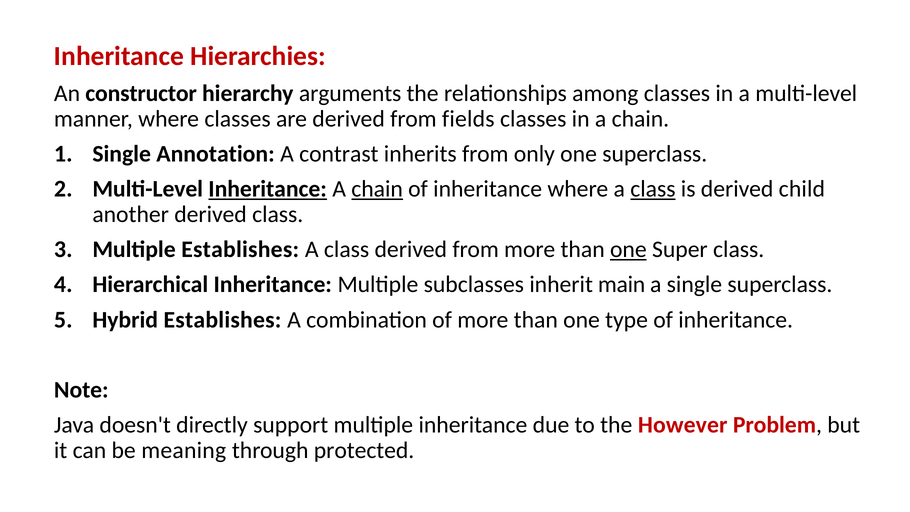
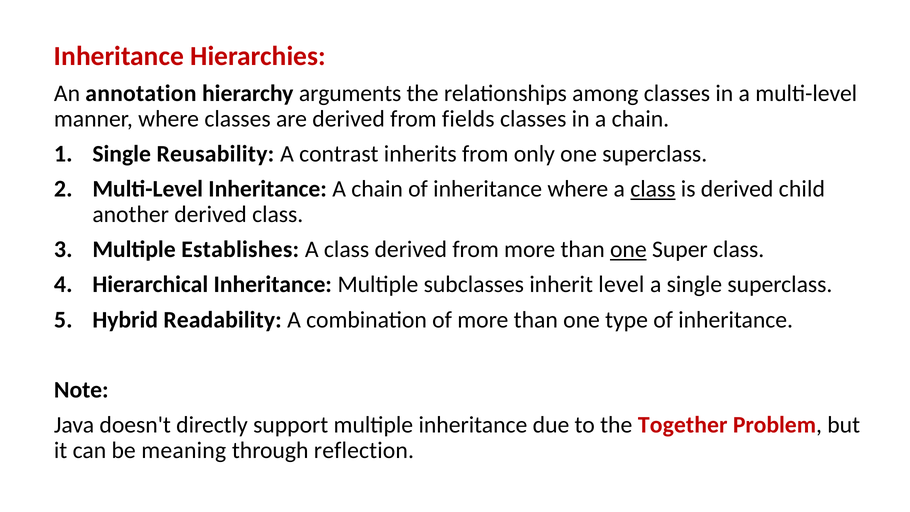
constructor: constructor -> annotation
Annotation: Annotation -> Reusability
Inheritance at (268, 189) underline: present -> none
chain at (377, 189) underline: present -> none
main: main -> level
Hybrid Establishes: Establishes -> Readability
However: However -> Together
protected: protected -> reflection
